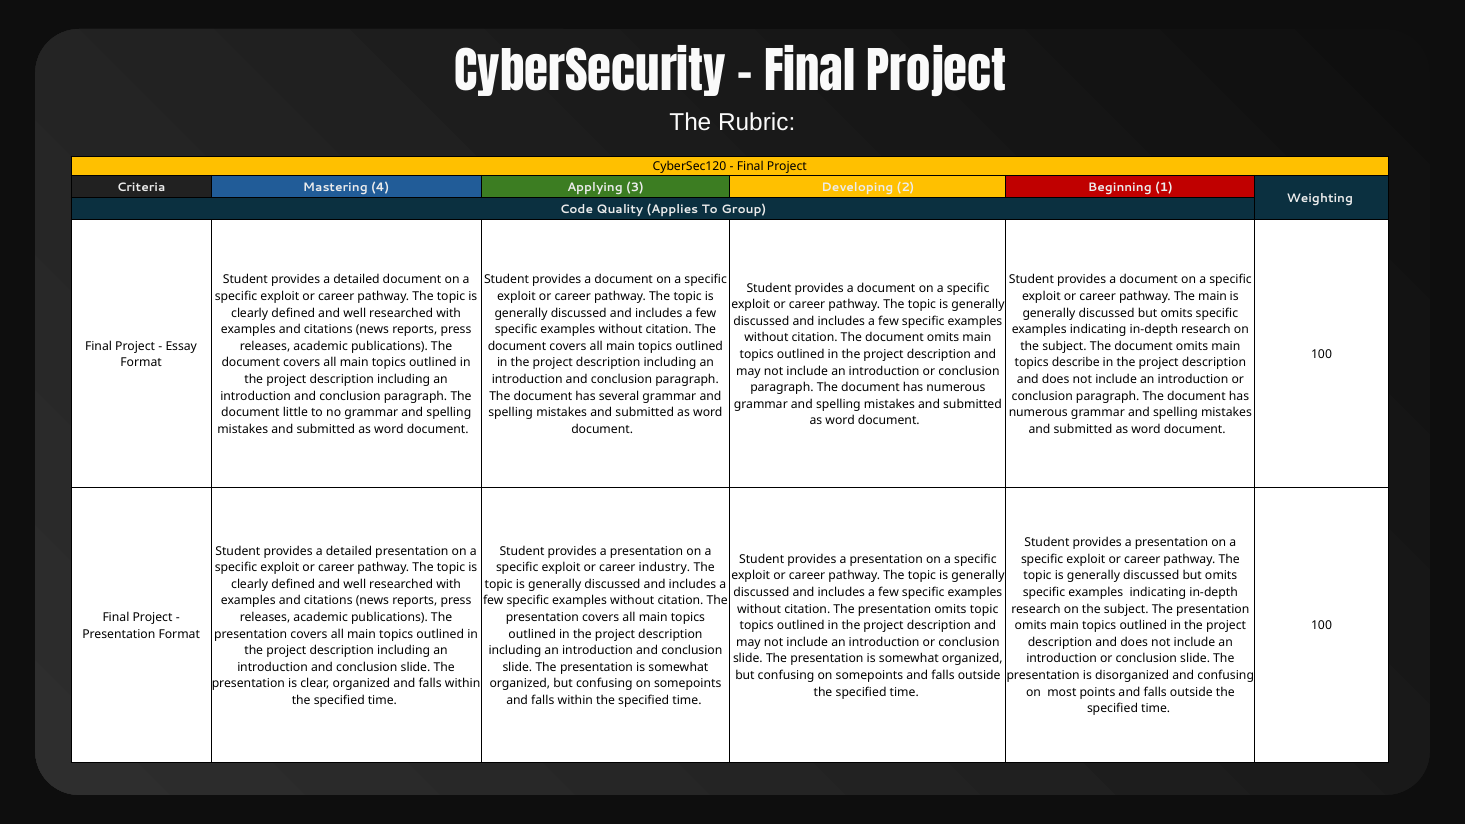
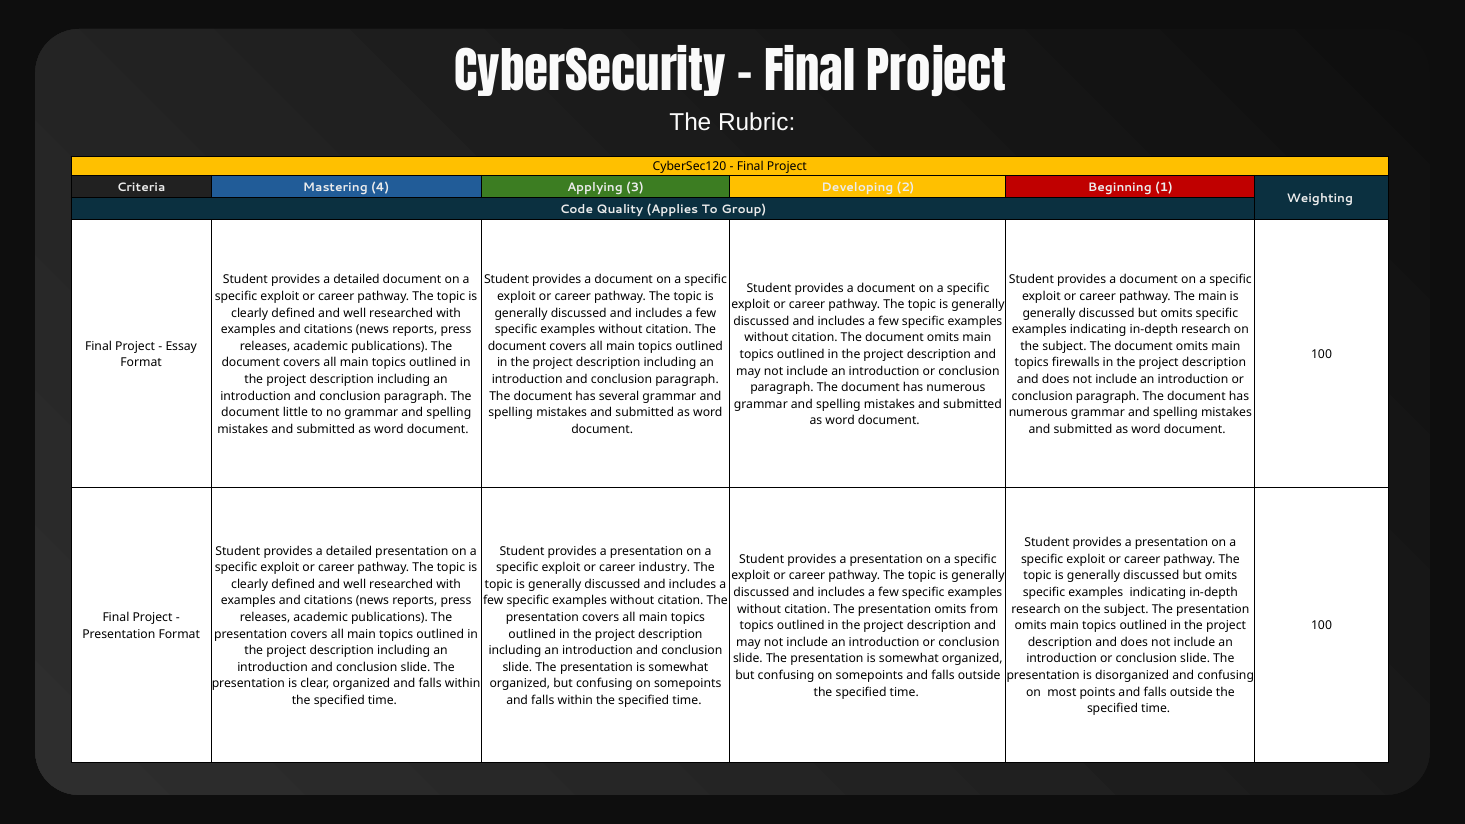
describe: describe -> firewalls
omits topic: topic -> from
